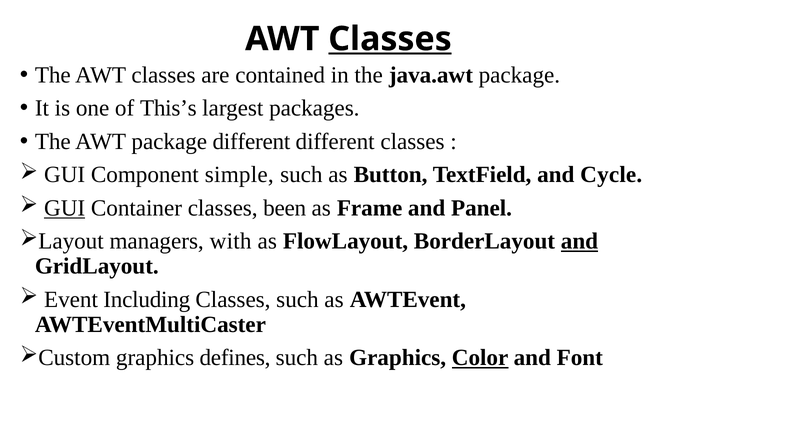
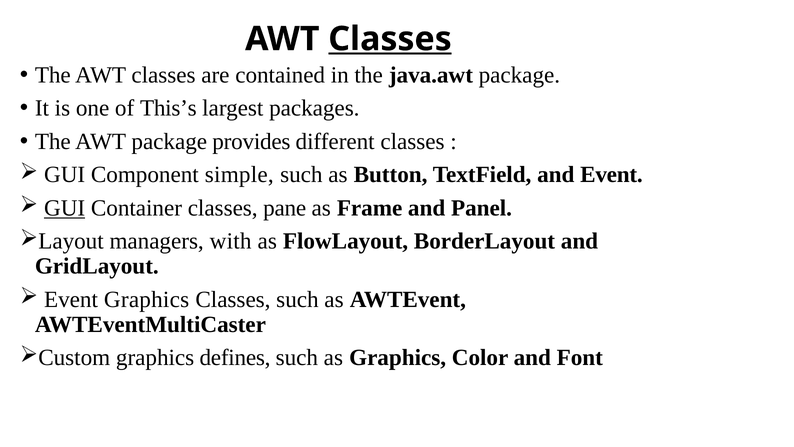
package different: different -> provides
and Cycle: Cycle -> Event
been: been -> pane
and at (579, 241) underline: present -> none
Event Including: Including -> Graphics
Color underline: present -> none
